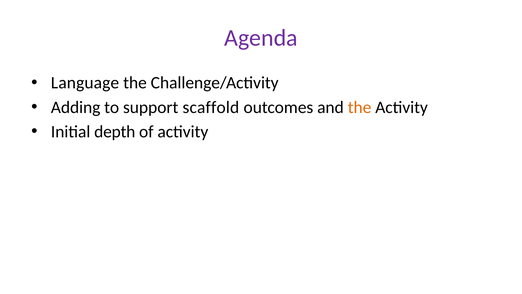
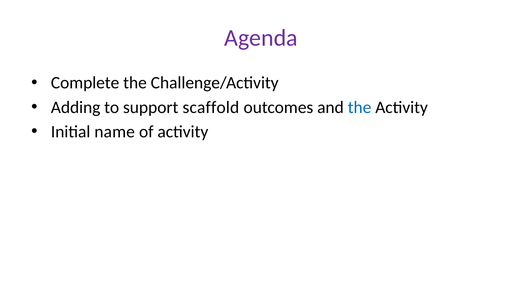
Language: Language -> Complete
the at (360, 107) colour: orange -> blue
depth: depth -> name
